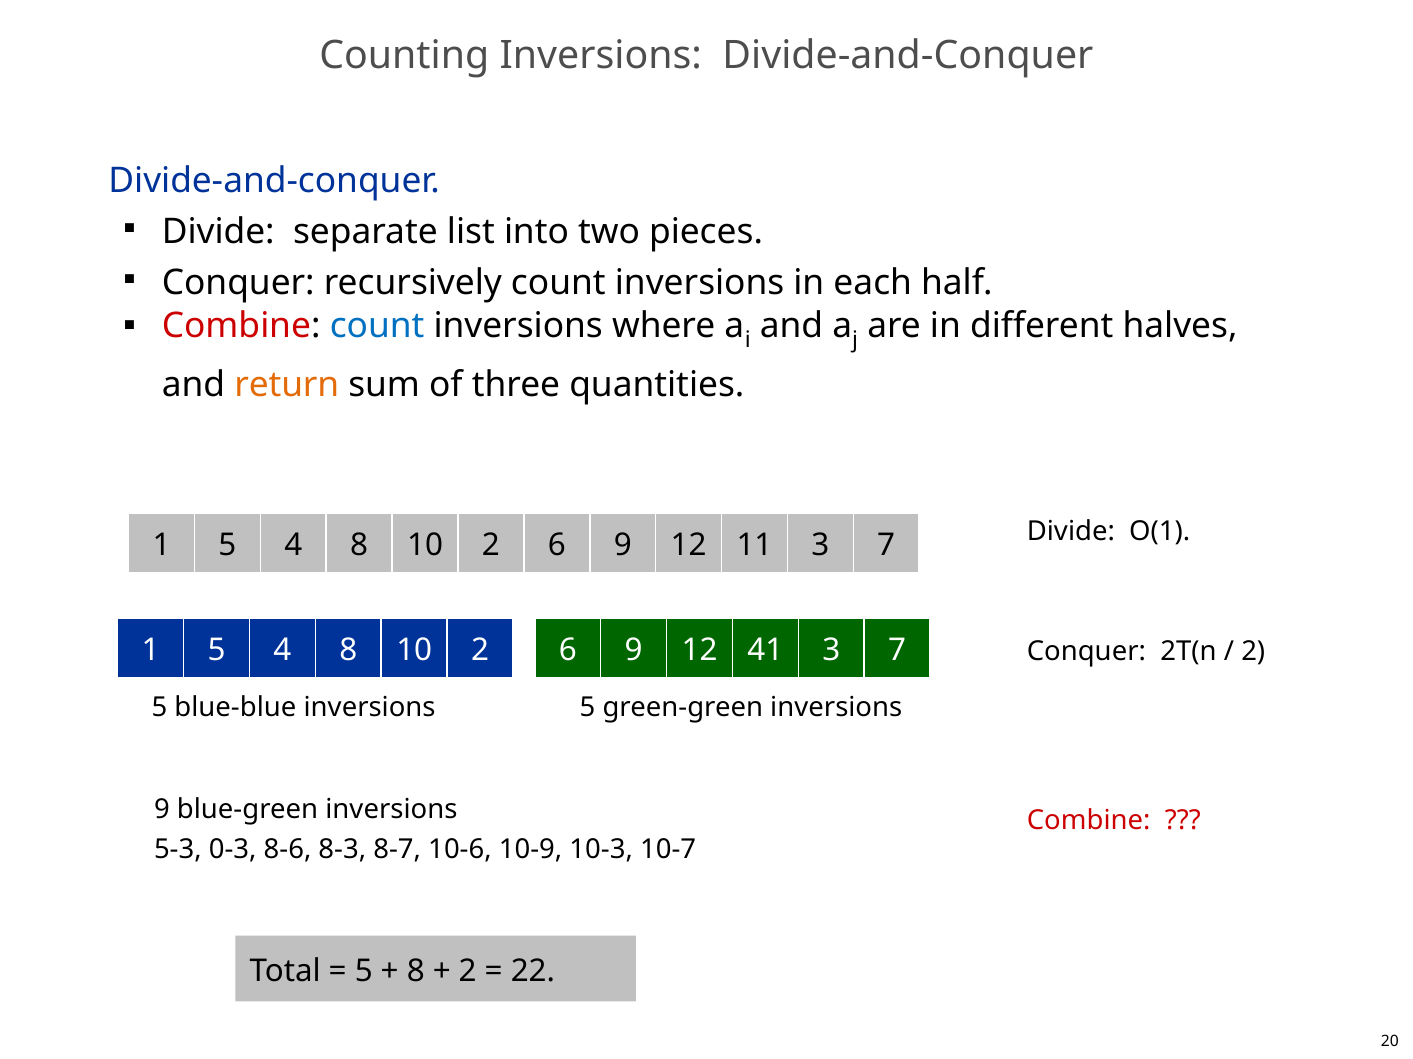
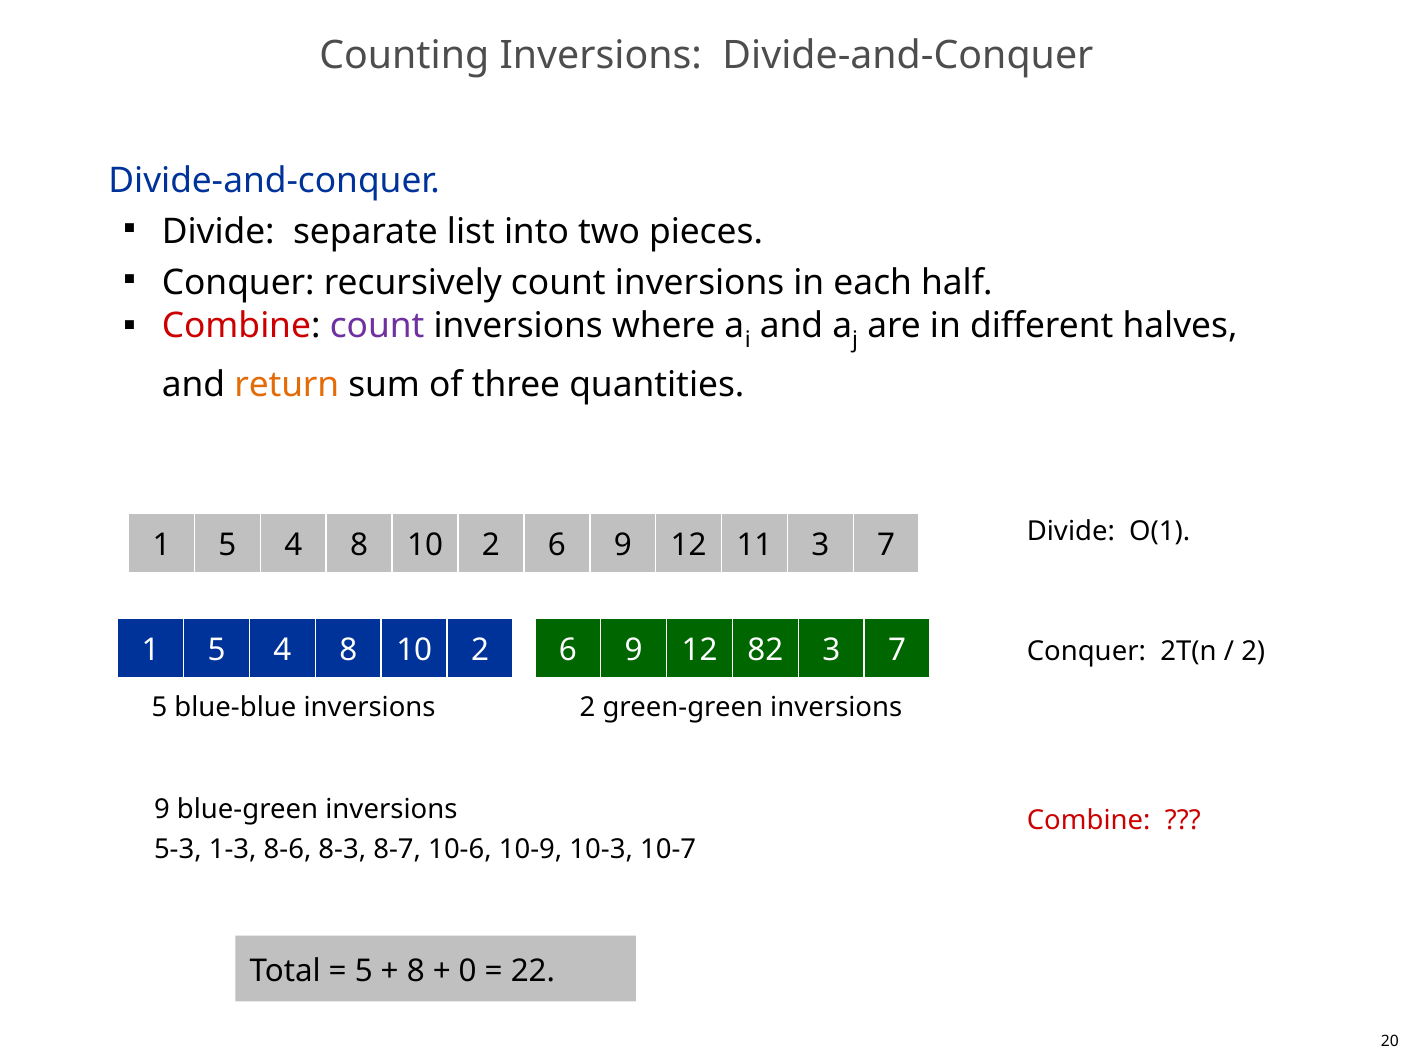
count at (377, 327) colour: blue -> purple
41: 41 -> 82
inversions 5: 5 -> 2
0-3: 0-3 -> 1-3
2 at (468, 971): 2 -> 0
